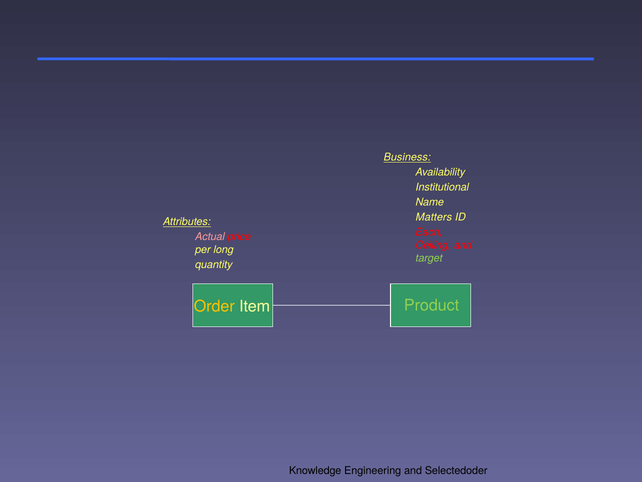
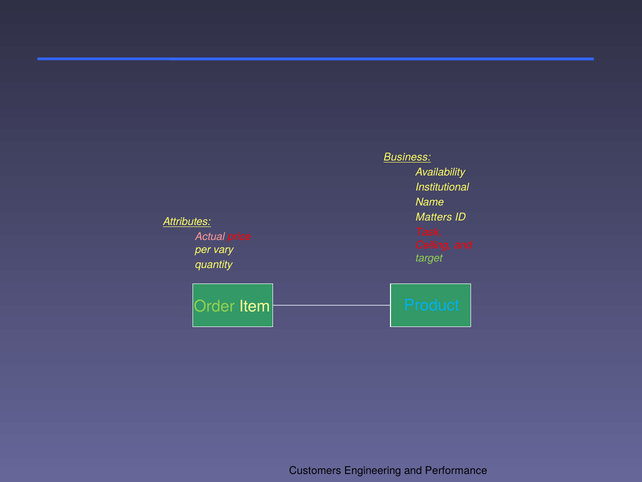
Each: Each -> Task
long: long -> vary
Order colour: yellow -> light green
Product colour: light green -> light blue
Knowledge: Knowledge -> Customers
Selectedoder: Selectedoder -> Performance
